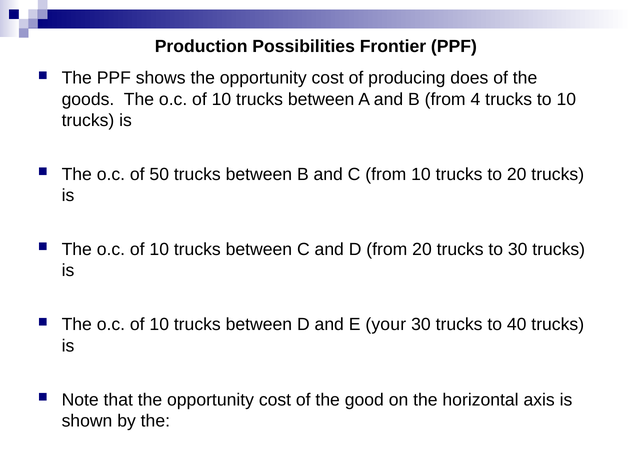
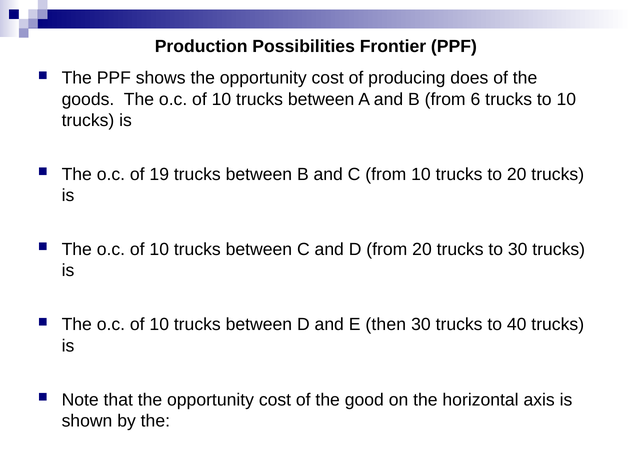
4: 4 -> 6
50: 50 -> 19
your: your -> then
